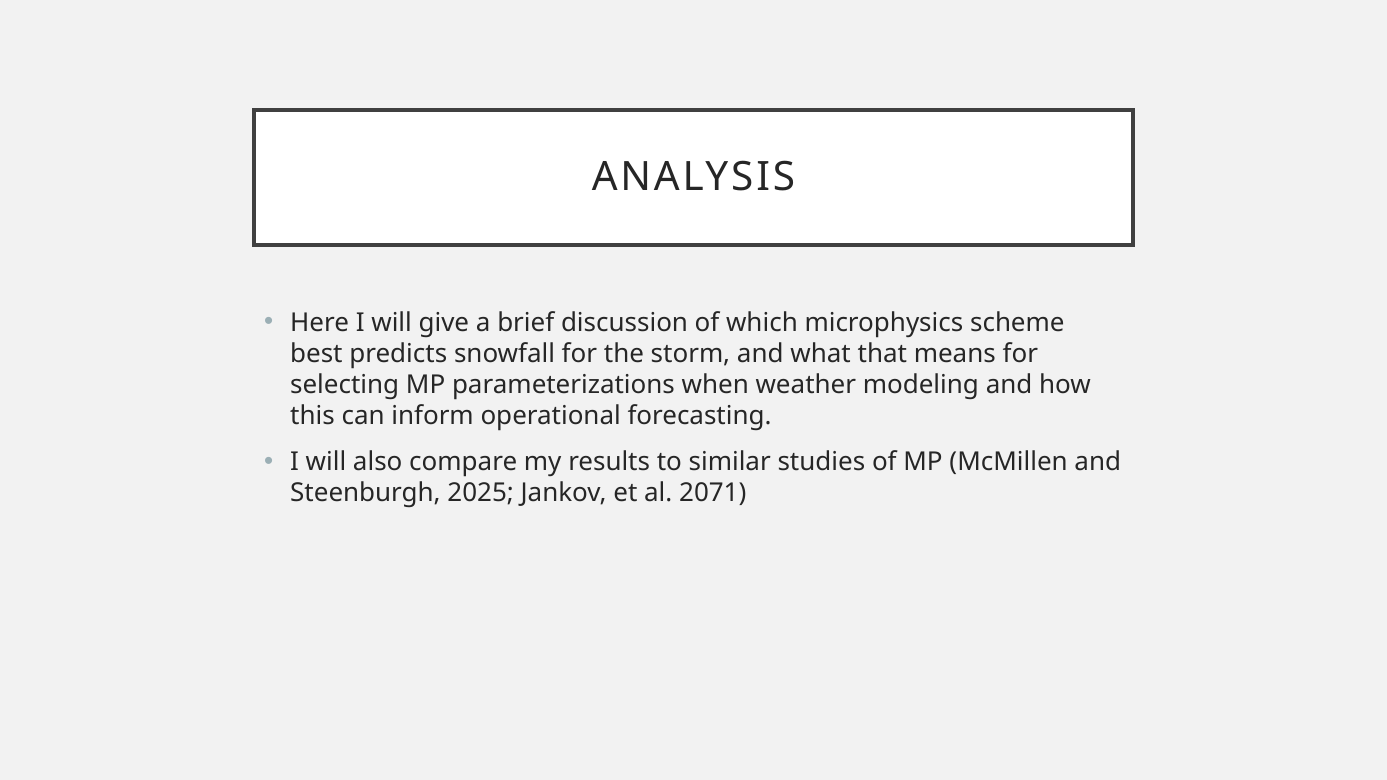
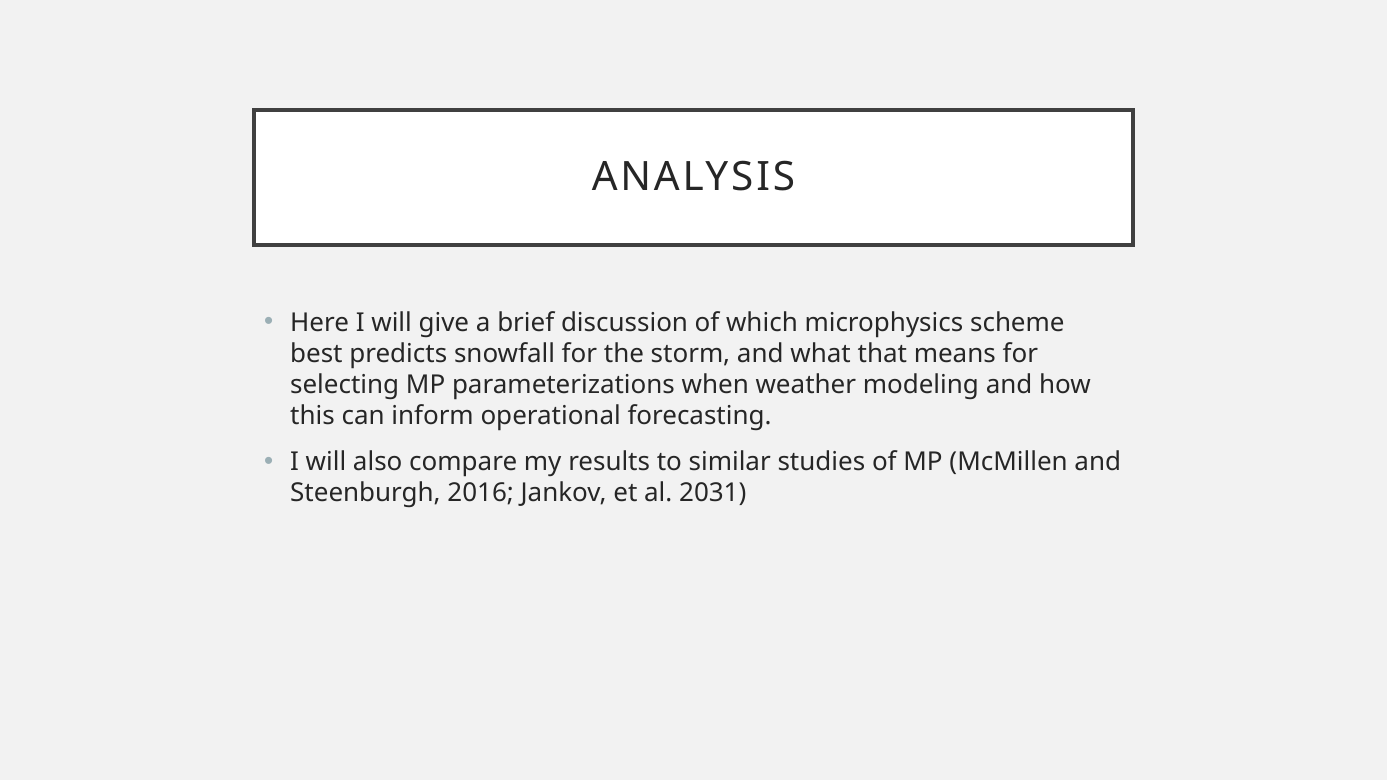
2025: 2025 -> 2016
2071: 2071 -> 2031
